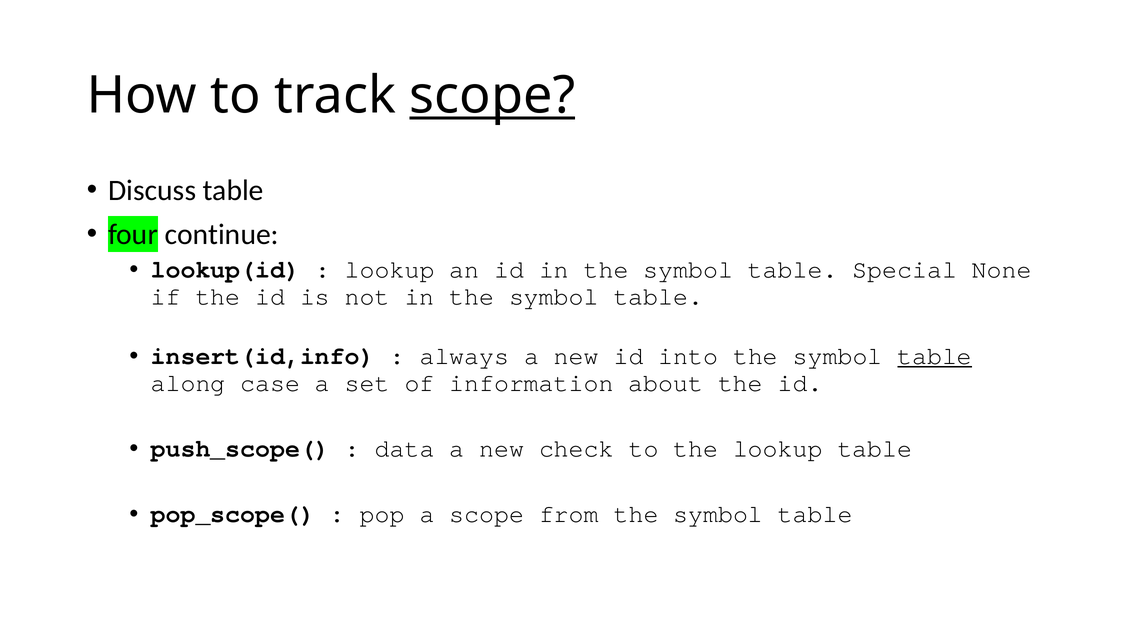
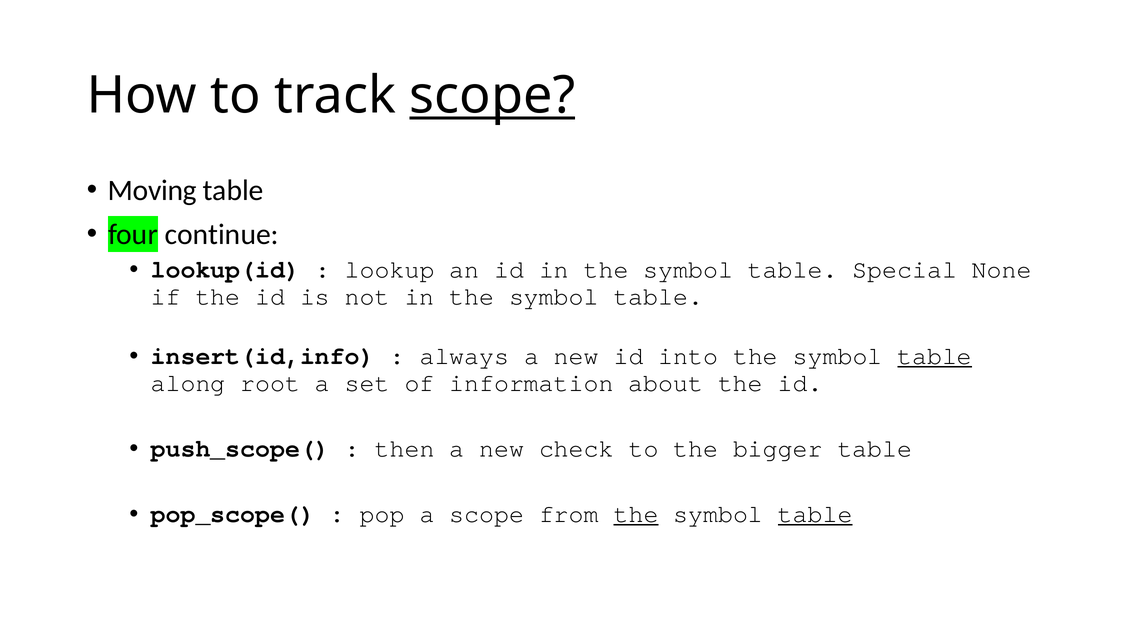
Discuss: Discuss -> Moving
case: case -> root
data: data -> then
the lookup: lookup -> bigger
the at (636, 514) underline: none -> present
table at (815, 514) underline: none -> present
